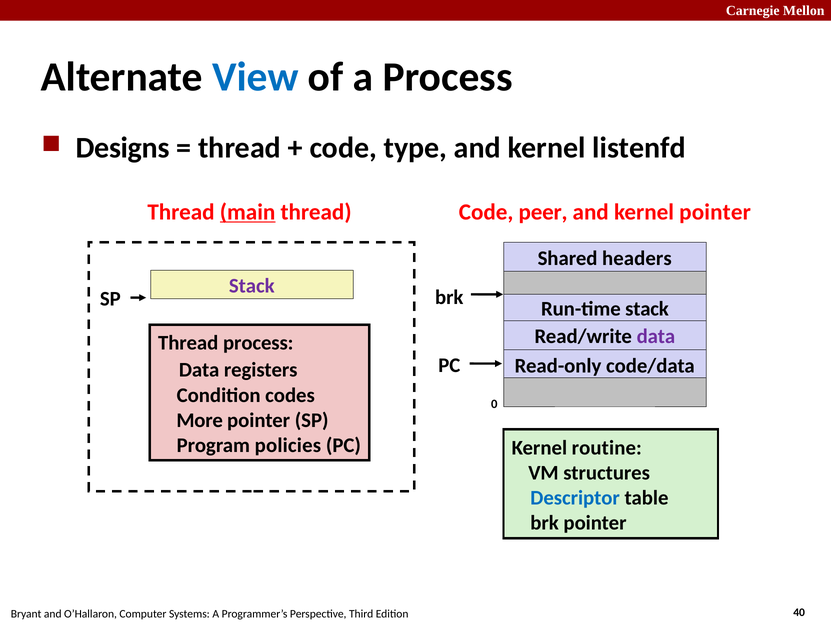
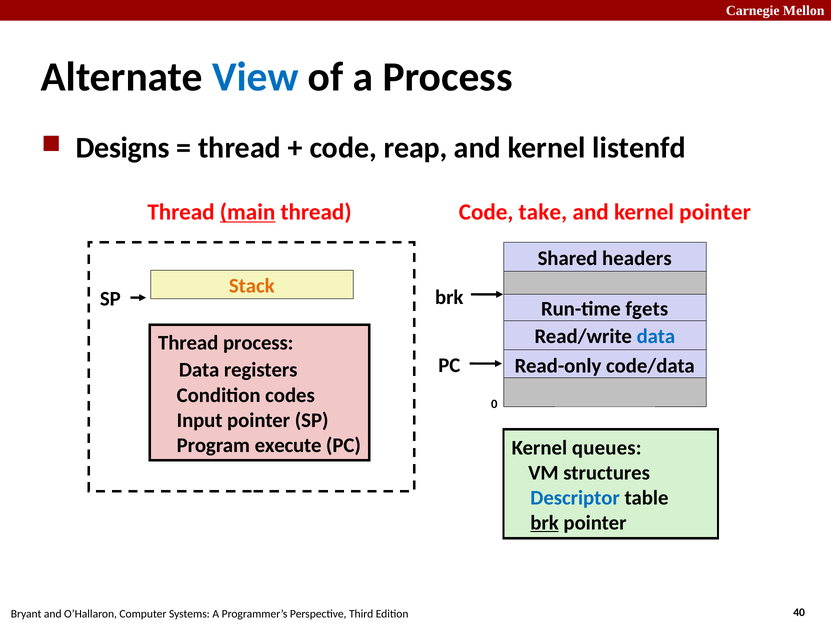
type: type -> reap
peer: peer -> take
Stack at (252, 286) colour: purple -> orange
Run-time stack: stack -> fgets
data at (656, 337) colour: purple -> blue
More: More -> Input
policies: policies -> execute
routine: routine -> queues
brk at (545, 523) underline: none -> present
